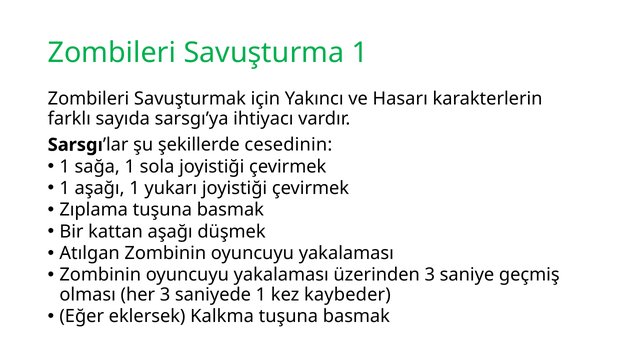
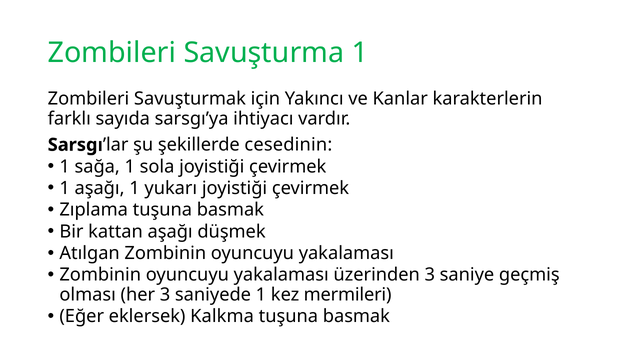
Hasarı: Hasarı -> Kanlar
kaybeder: kaybeder -> mermileri
